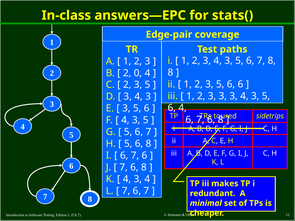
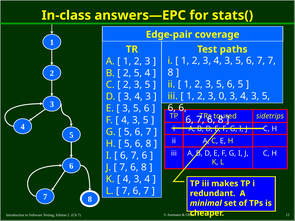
7 8: 8 -> 7
2 0: 0 -> 5
6 6: 6 -> 5
2 3 3: 3 -> 0
4 at (183, 108): 4 -> 6
